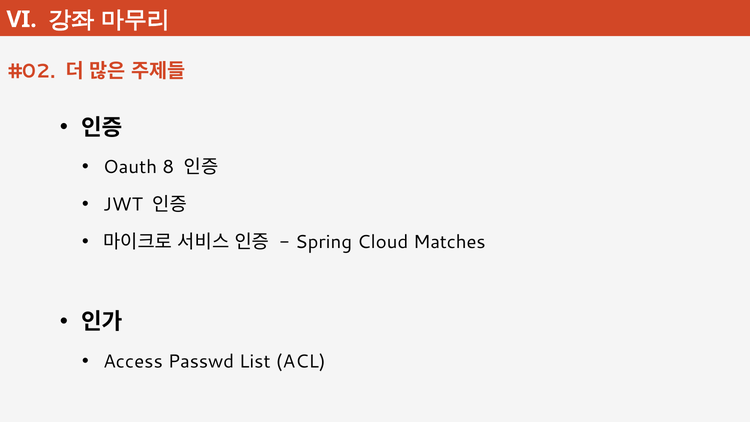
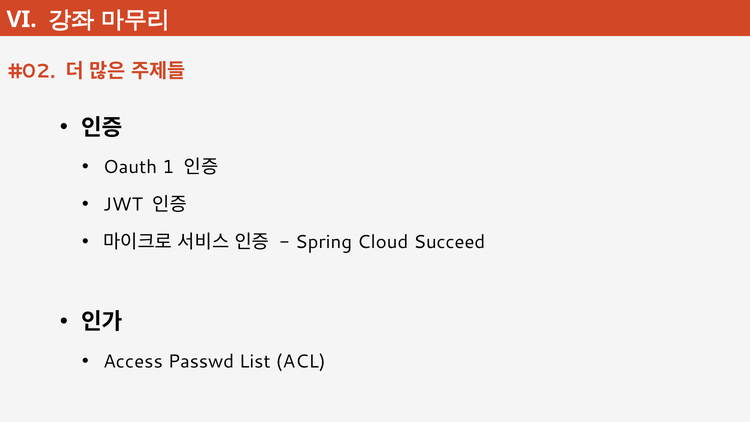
8: 8 -> 1
Matches: Matches -> Succeed
